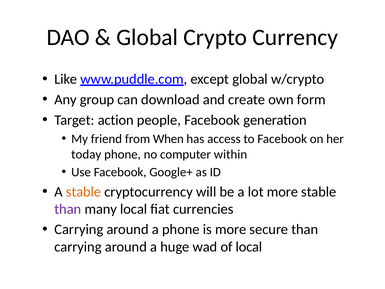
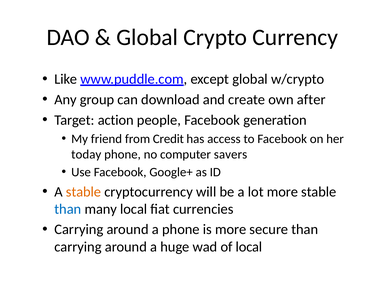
form: form -> after
When: When -> Credit
within: within -> savers
than at (68, 209) colour: purple -> blue
